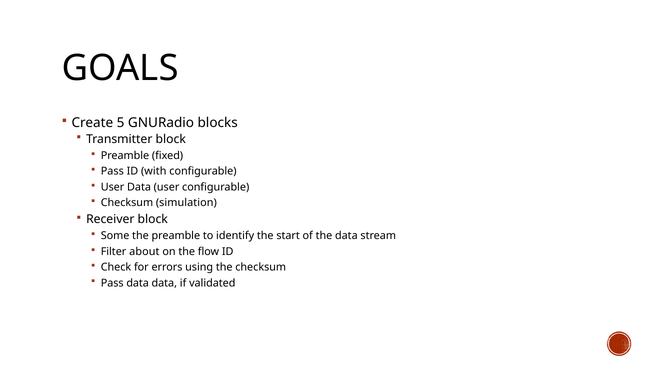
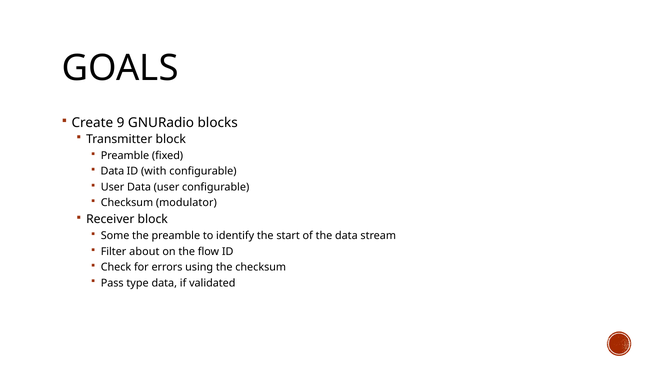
5: 5 -> 9
Pass at (112, 171): Pass -> Data
simulation: simulation -> modulator
Pass data: data -> type
